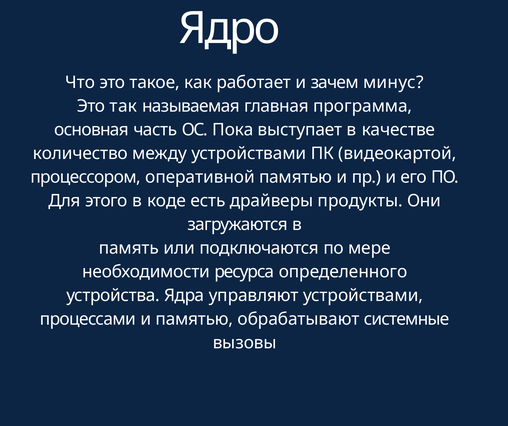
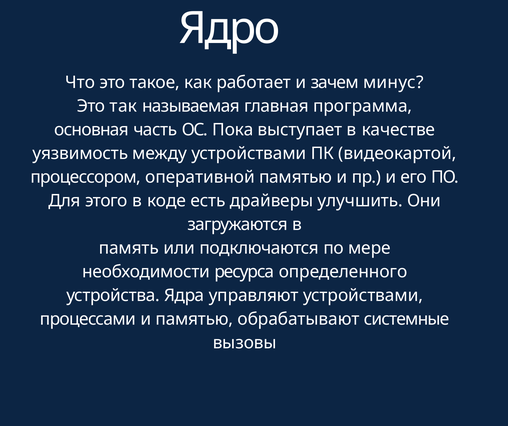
количество: количество -> уязвимость
продукты: продукты -> улучшить
